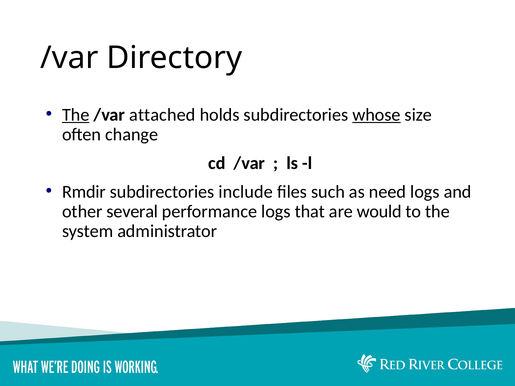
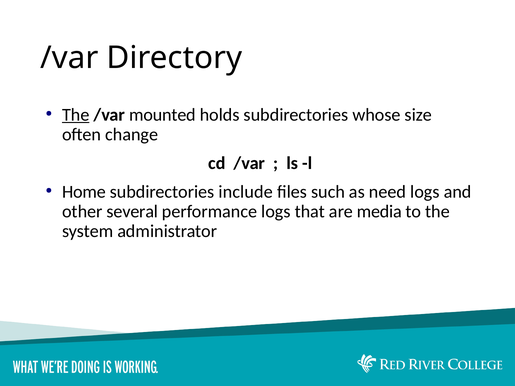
attached: attached -> mounted
whose underline: present -> none
Rmdir: Rmdir -> Home
would: would -> media
